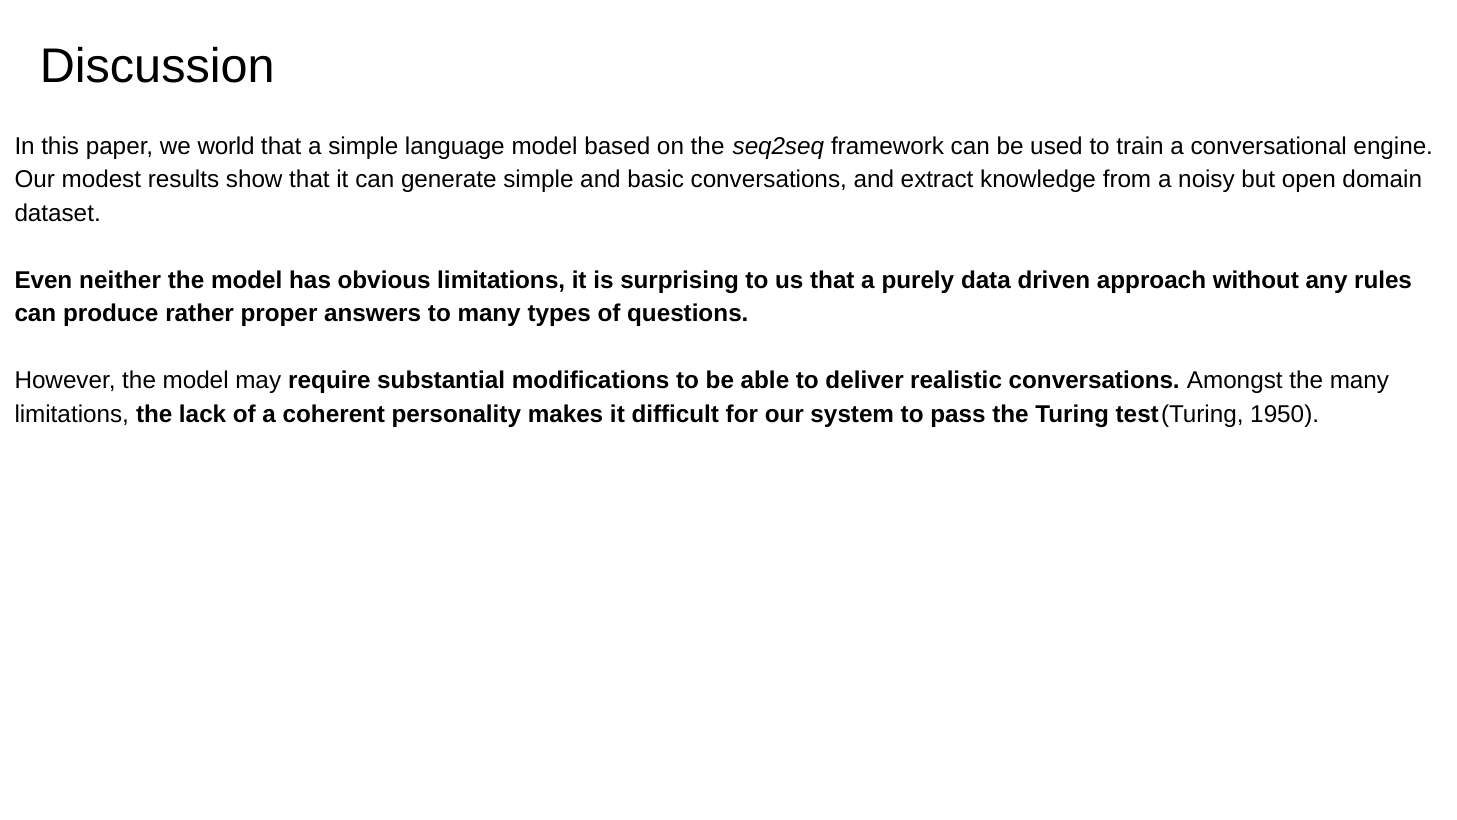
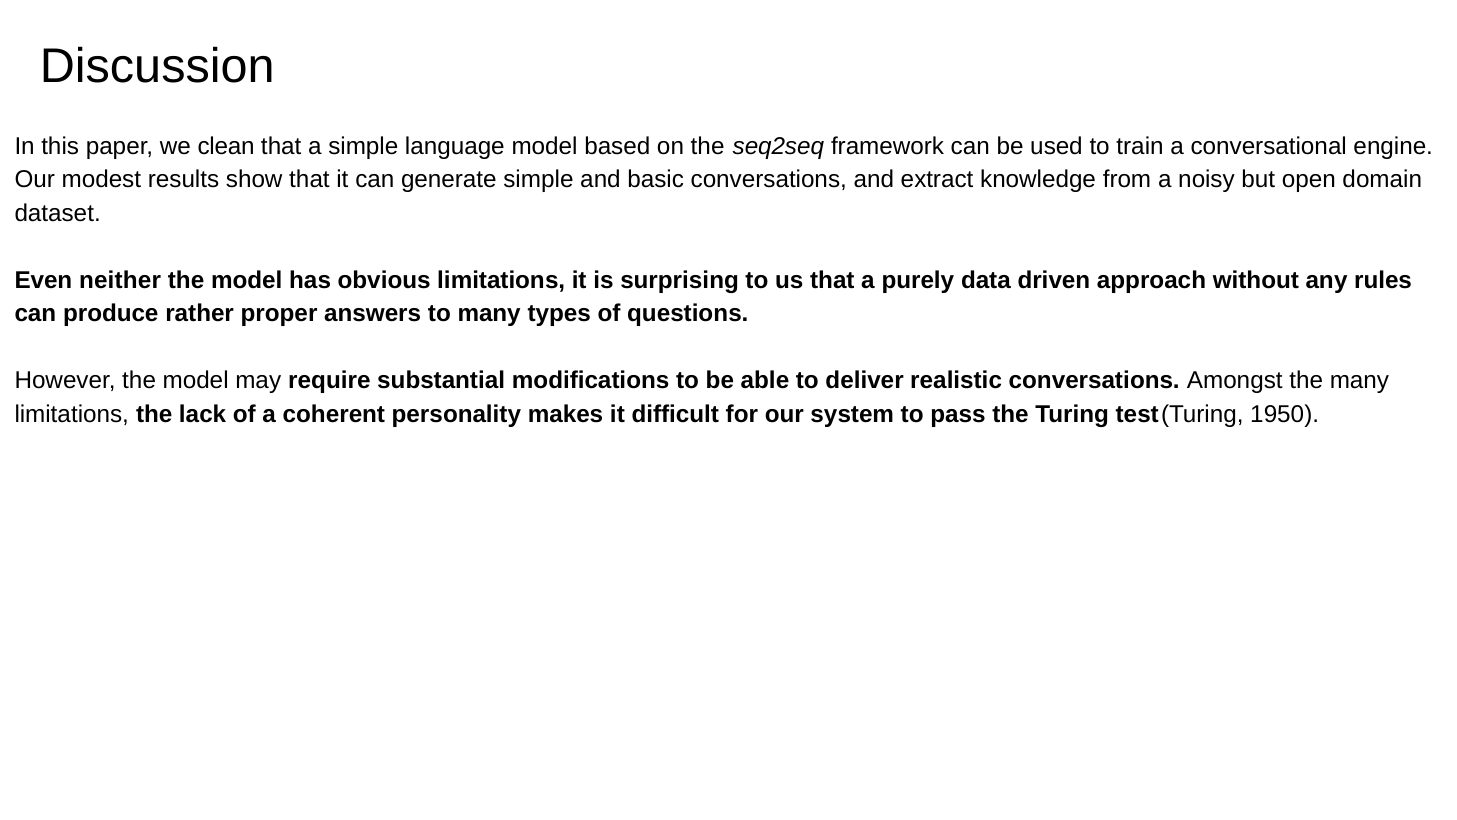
world: world -> clean
